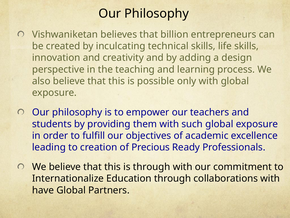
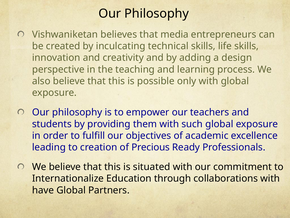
billion: billion -> media
is through: through -> situated
